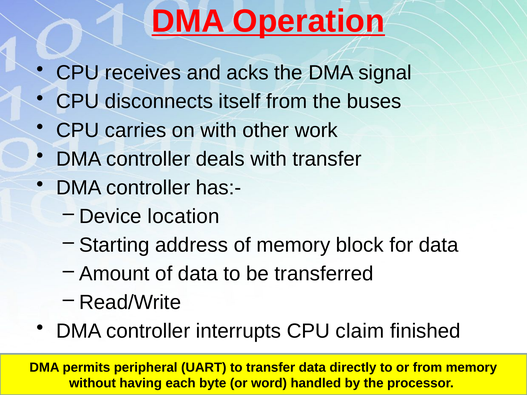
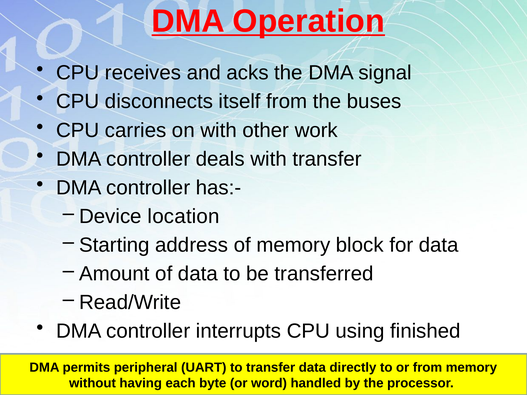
claim: claim -> using
